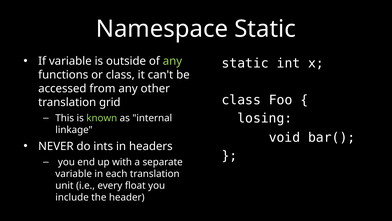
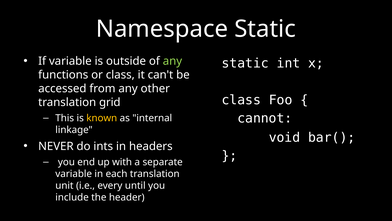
losing: losing -> cannot
known colour: light green -> yellow
float: float -> until
